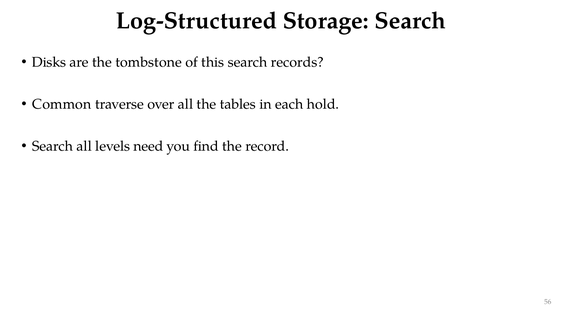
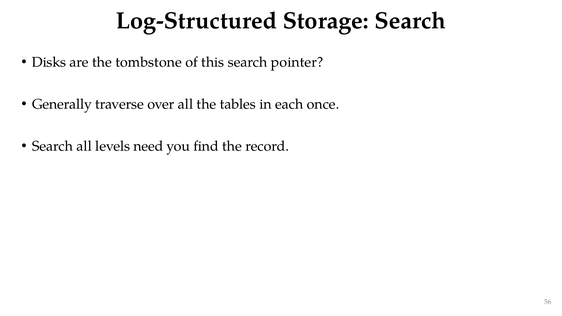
records: records -> pointer
Common: Common -> Generally
hold: hold -> once
